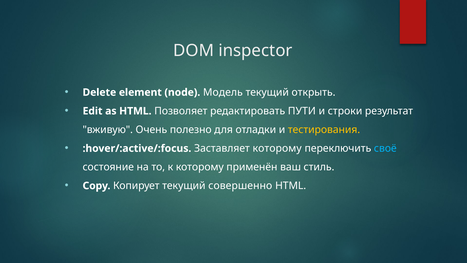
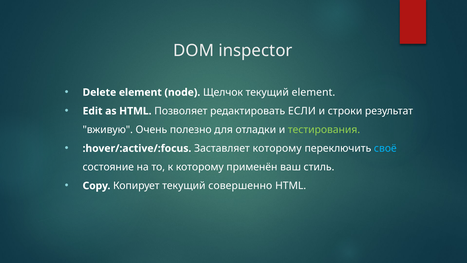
Модель: Модель -> Щелчок
текущий открыть: открыть -> element
ПУТИ: ПУТИ -> ЕСЛИ
тестирования colour: yellow -> light green
